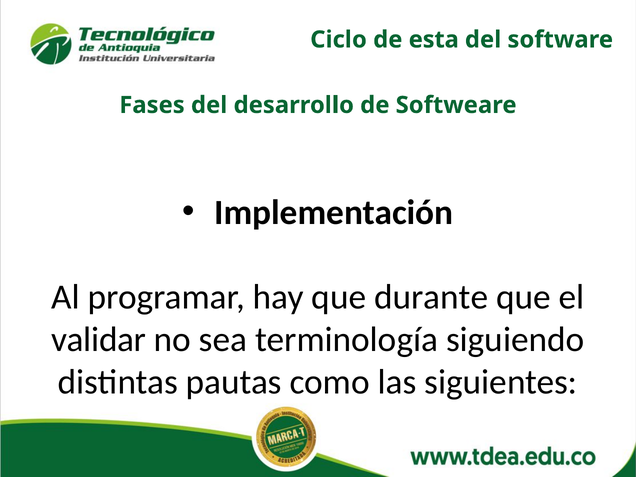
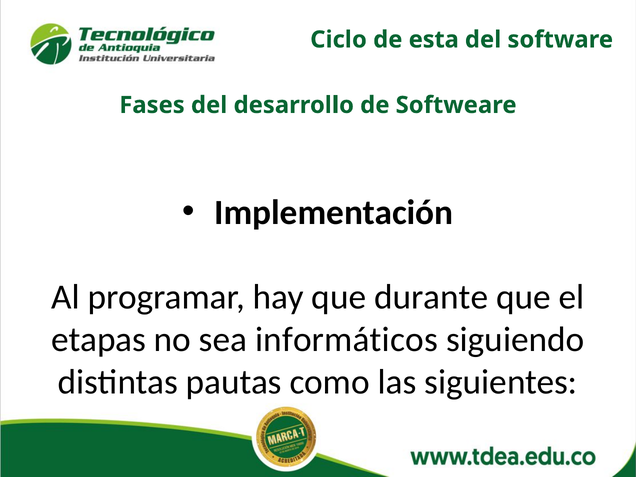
validar: validar -> etapas
terminología: terminología -> informáticos
